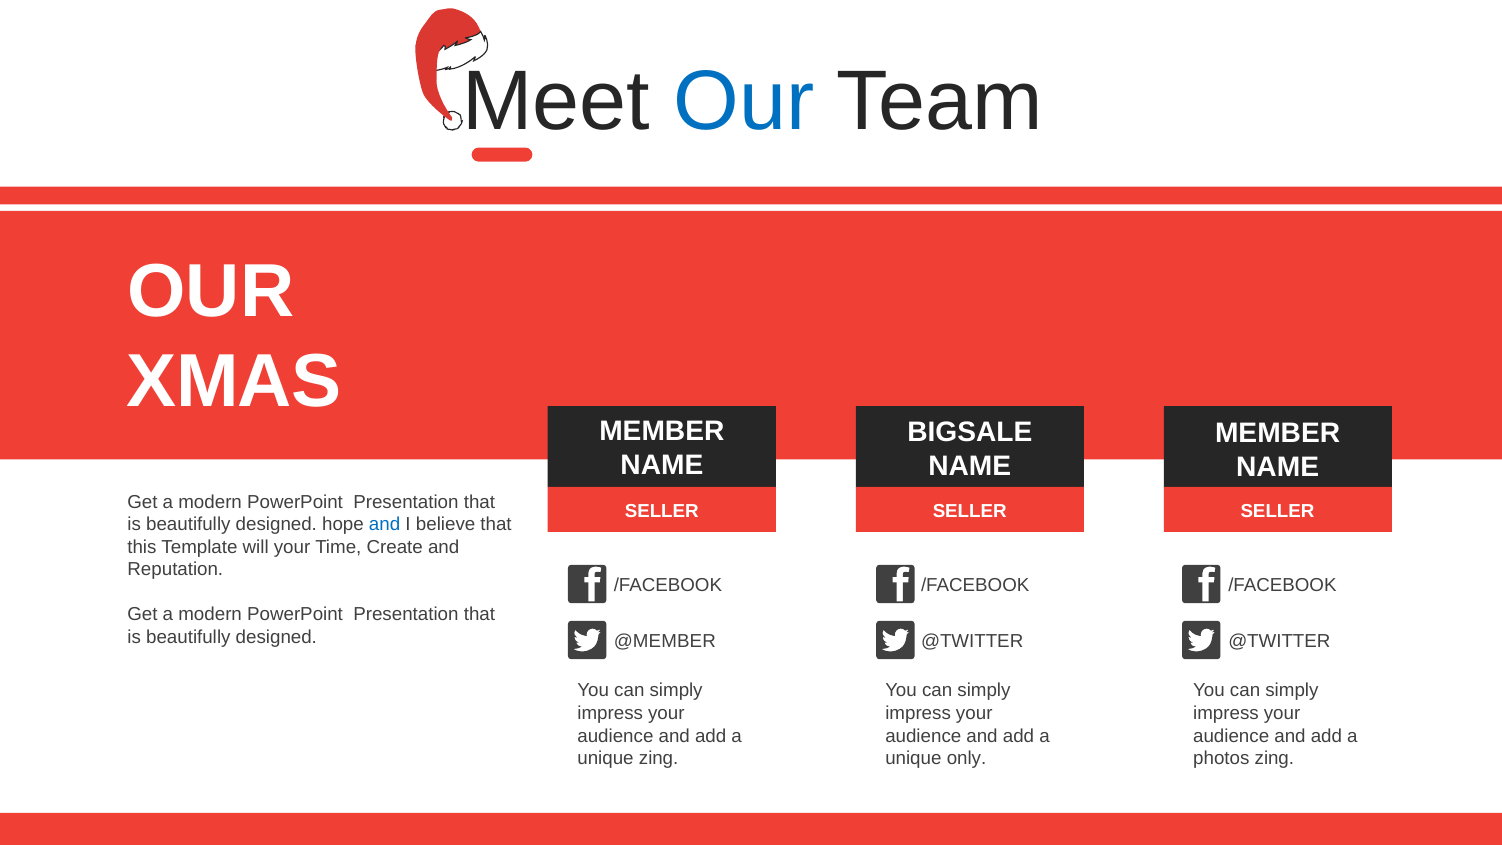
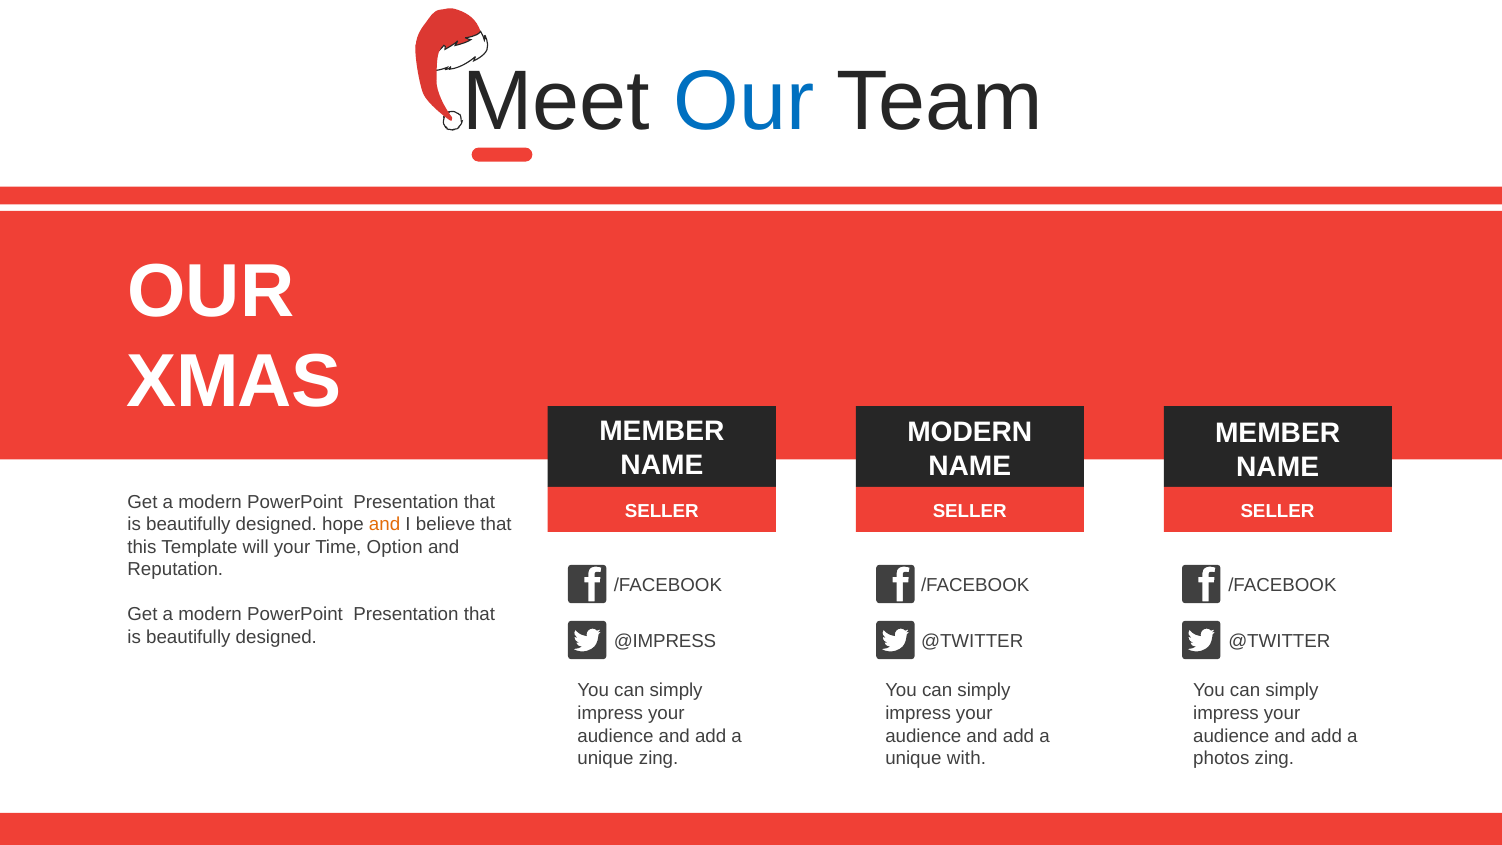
BIGSALE at (970, 432): BIGSALE -> MODERN
and at (385, 525) colour: blue -> orange
Create: Create -> Option
@MEMBER: @MEMBER -> @IMPRESS
only: only -> with
